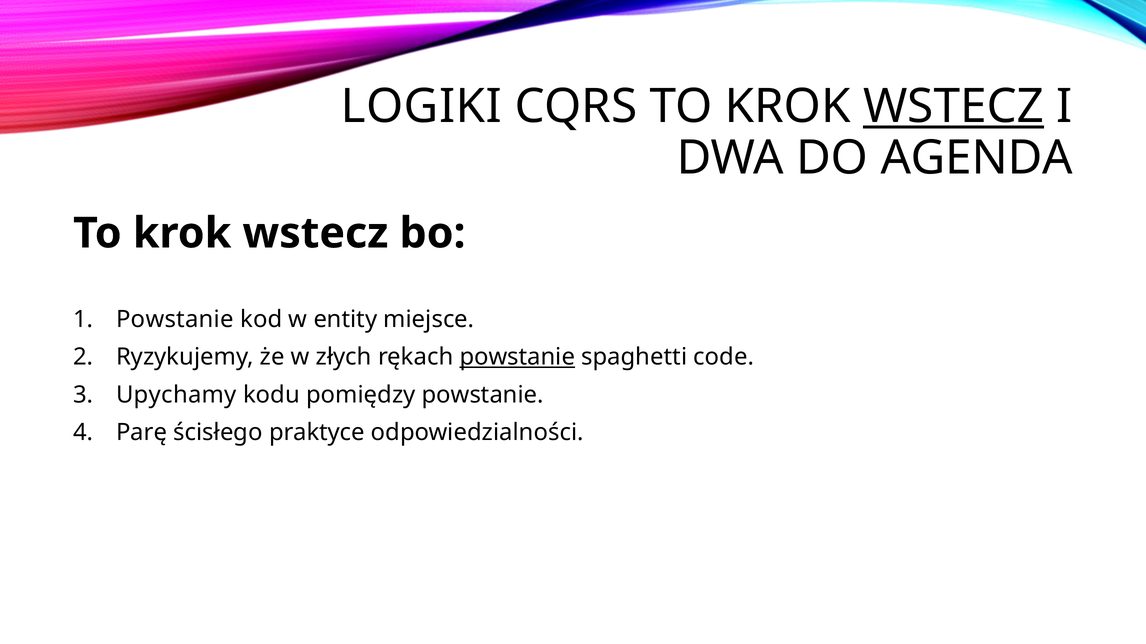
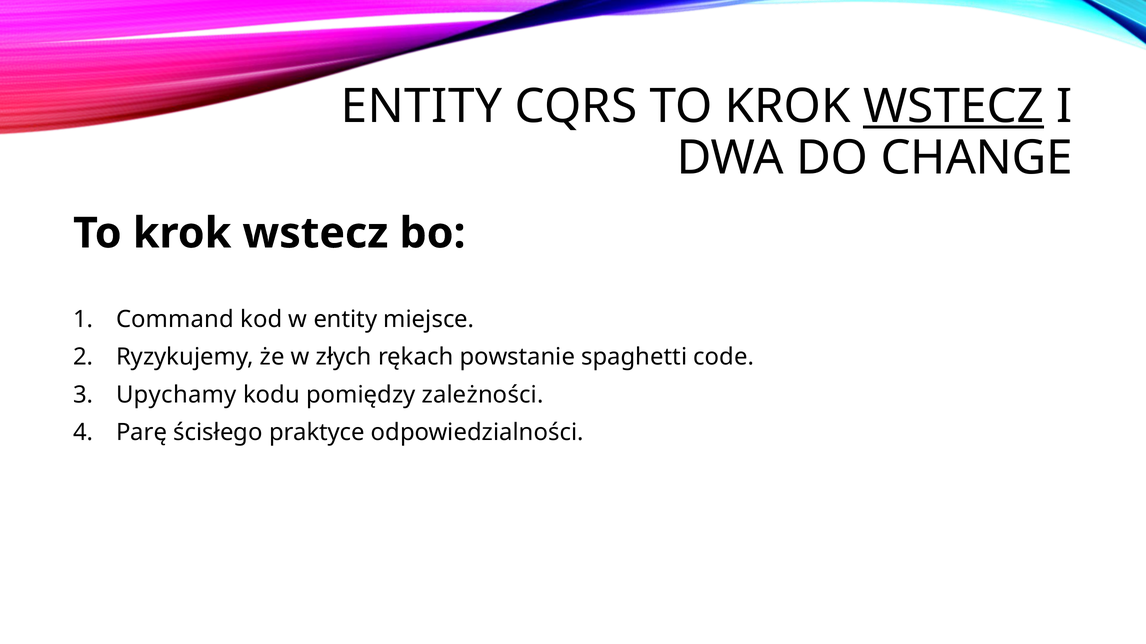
LOGIKI at (421, 107): LOGIKI -> ENTITY
AGENDA: AGENDA -> CHANGE
Powstanie at (175, 320): Powstanie -> Command
powstanie at (517, 357) underline: present -> none
pomiędzy powstanie: powstanie -> zależności
